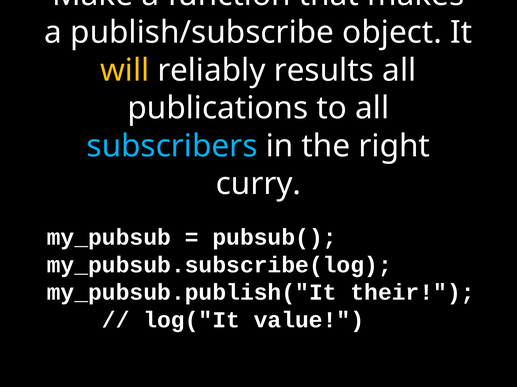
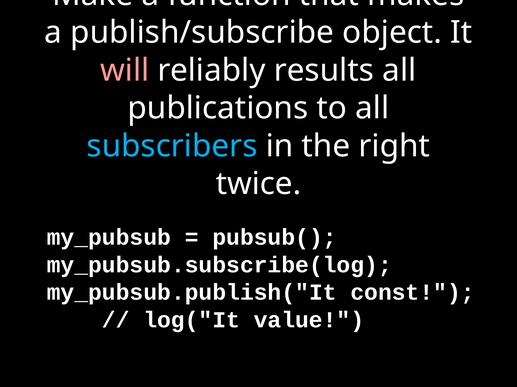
will colour: yellow -> pink
curry: curry -> twice
their: their -> const
